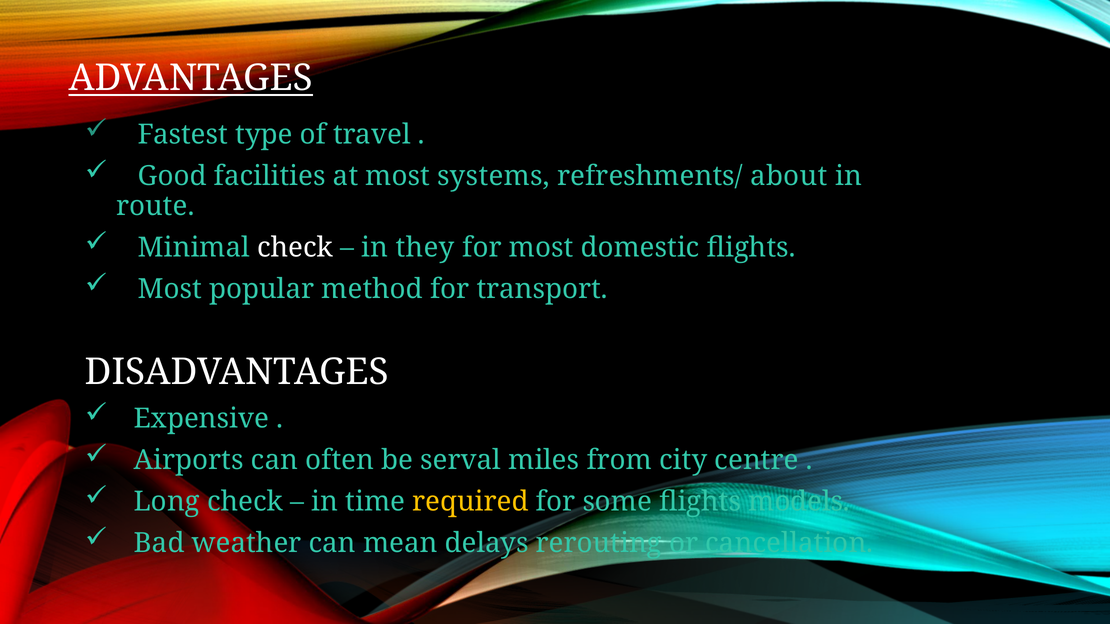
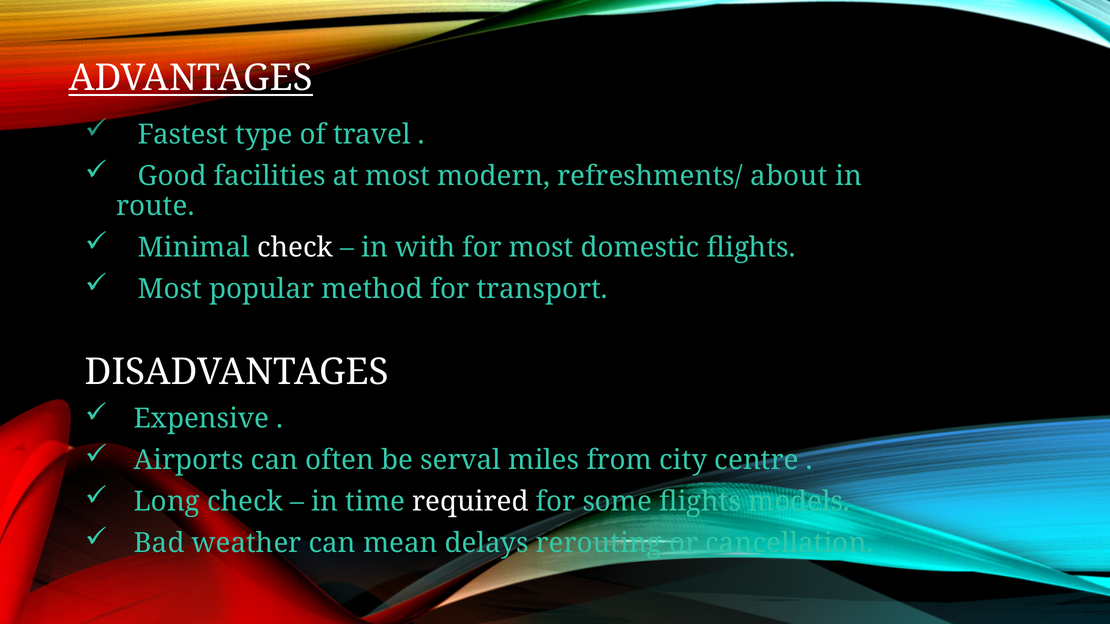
systems: systems -> modern
they: they -> with
required colour: yellow -> white
